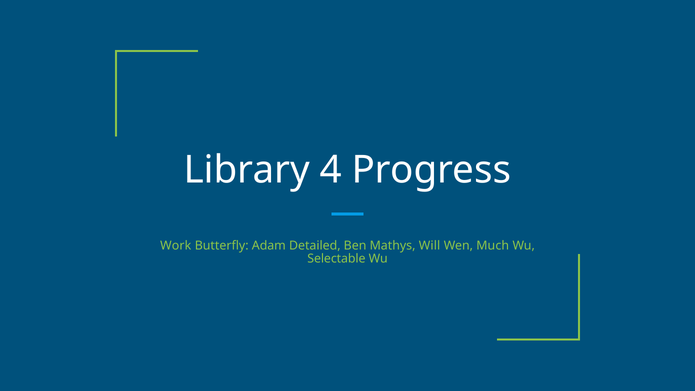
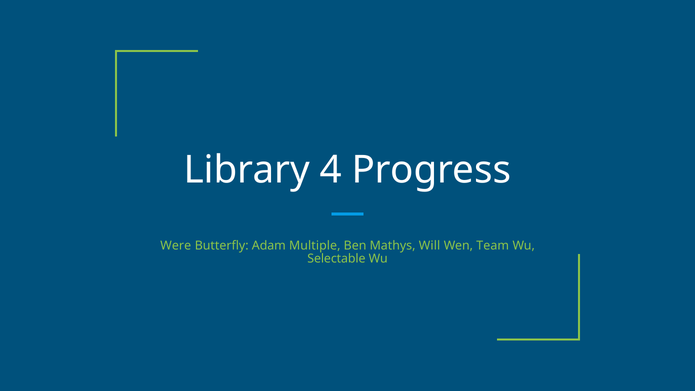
Work: Work -> Were
Detailed: Detailed -> Multiple
Much: Much -> Team
